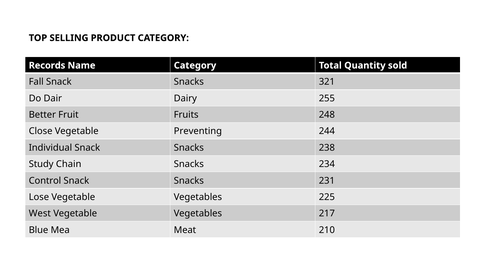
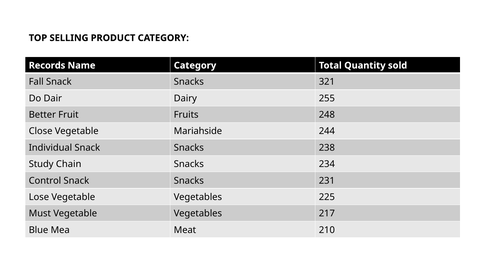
Preventing: Preventing -> Mariahside
West: West -> Must
